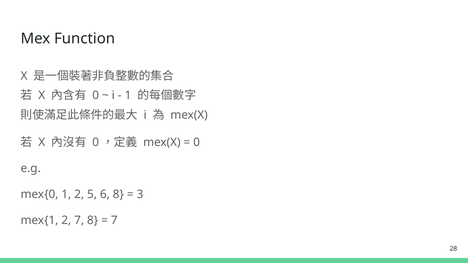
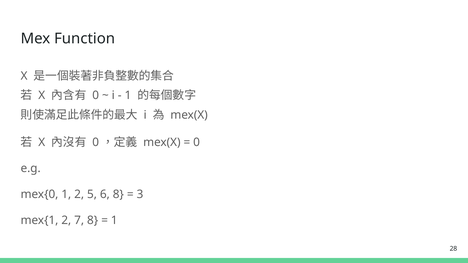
7 at (114, 221): 7 -> 1
